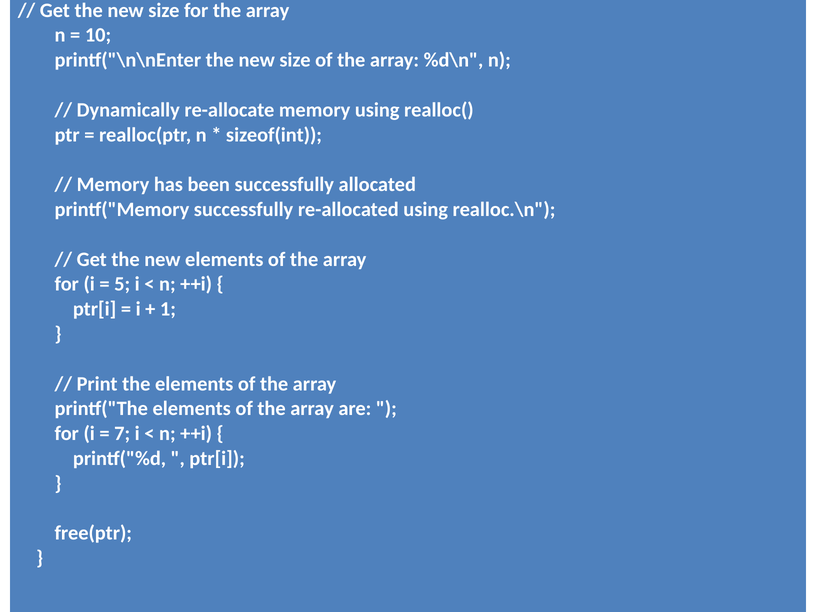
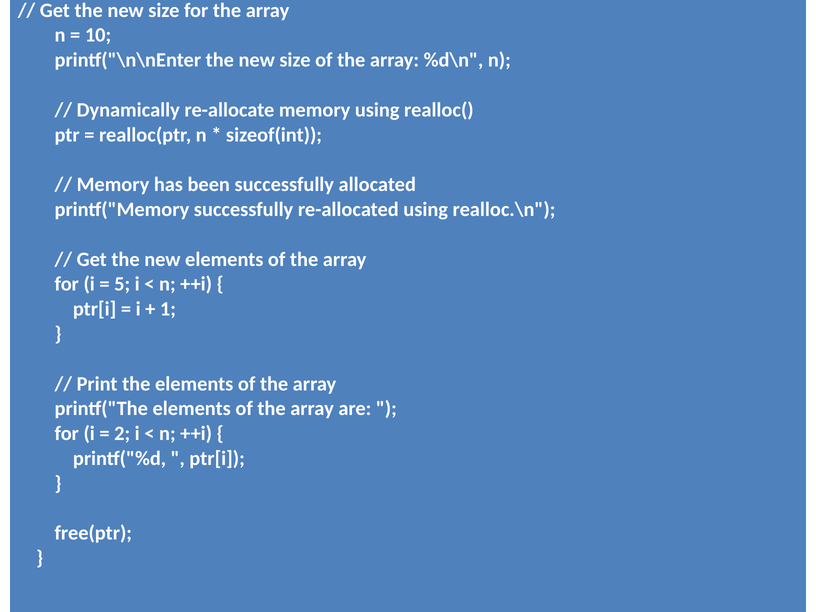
7: 7 -> 2
